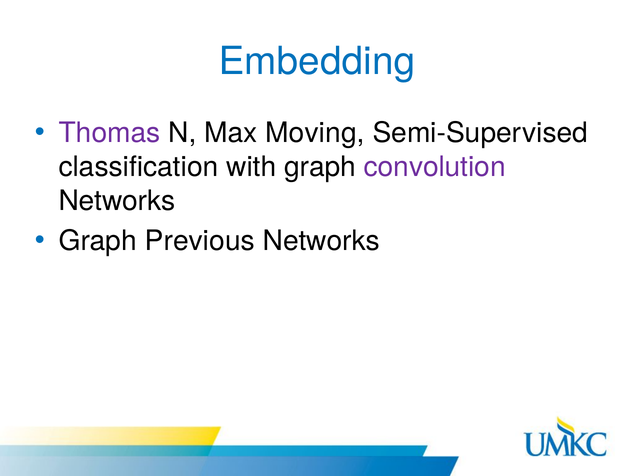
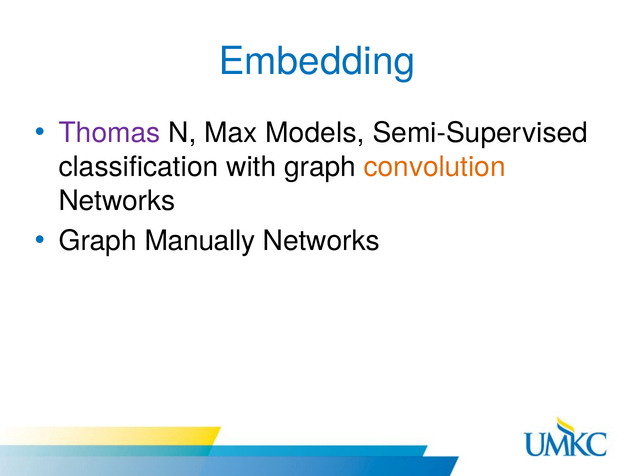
Moving: Moving -> Models
convolution colour: purple -> orange
Previous: Previous -> Manually
